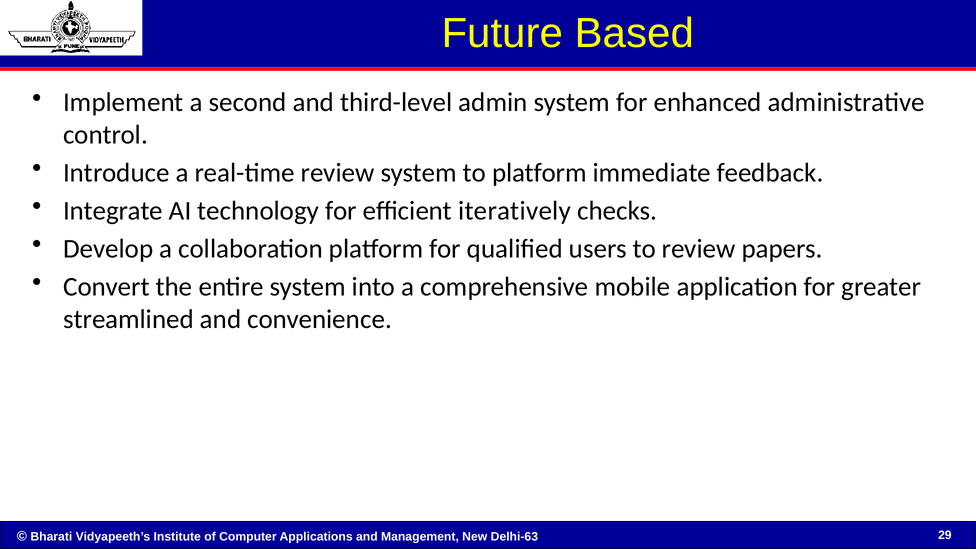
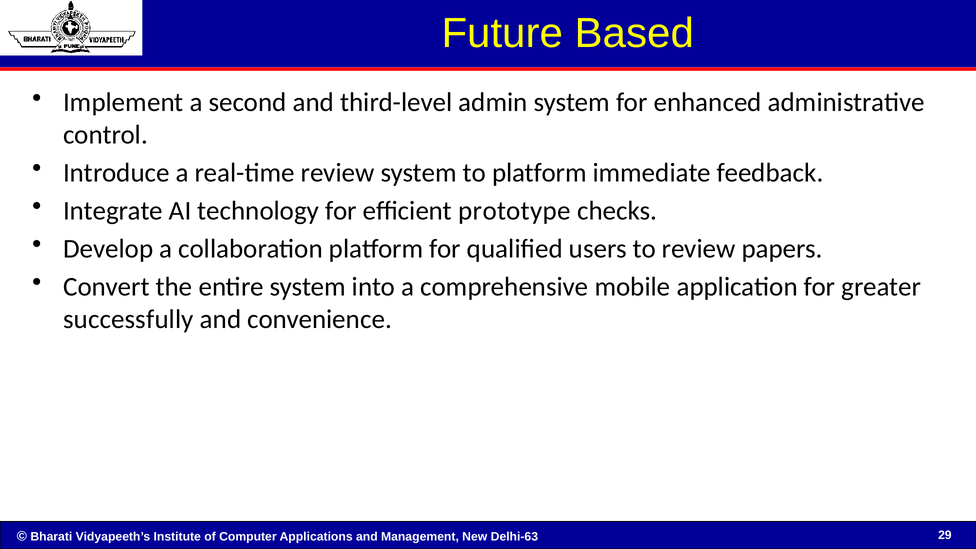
iteratively: iteratively -> prototype
streamlined: streamlined -> successfully
